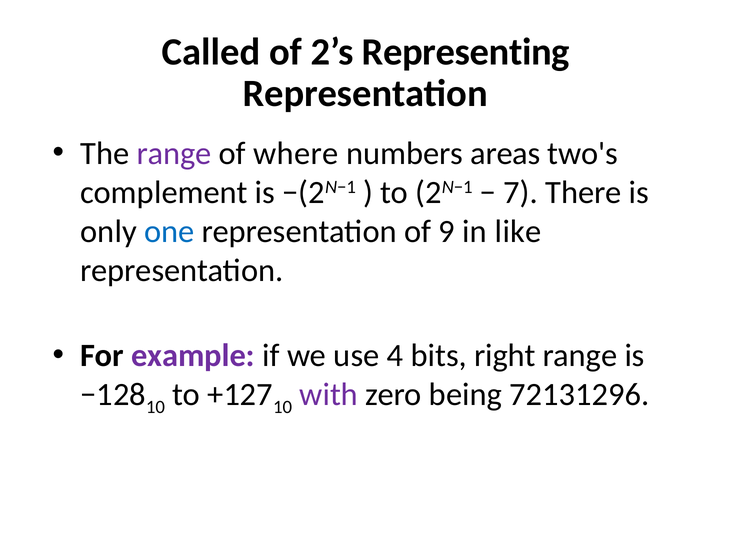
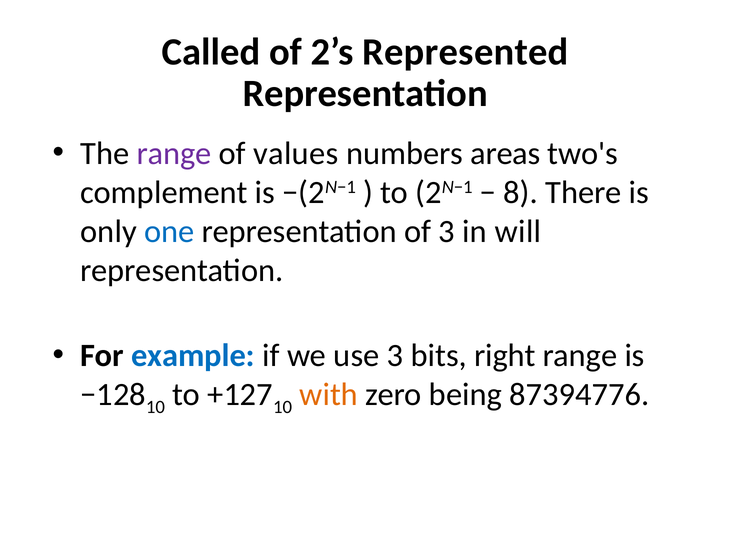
Representing: Representing -> Represented
where: where -> values
7: 7 -> 8
of 9: 9 -> 3
like: like -> will
example colour: purple -> blue
use 4: 4 -> 3
with colour: purple -> orange
72131296: 72131296 -> 87394776
